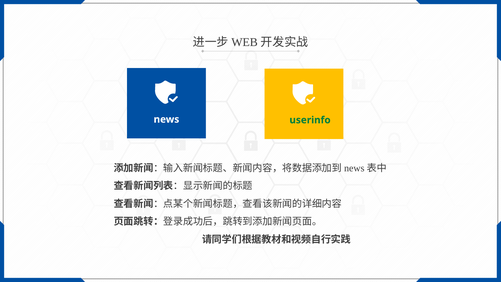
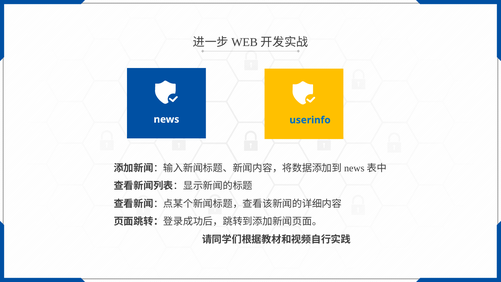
userinfo colour: green -> blue
